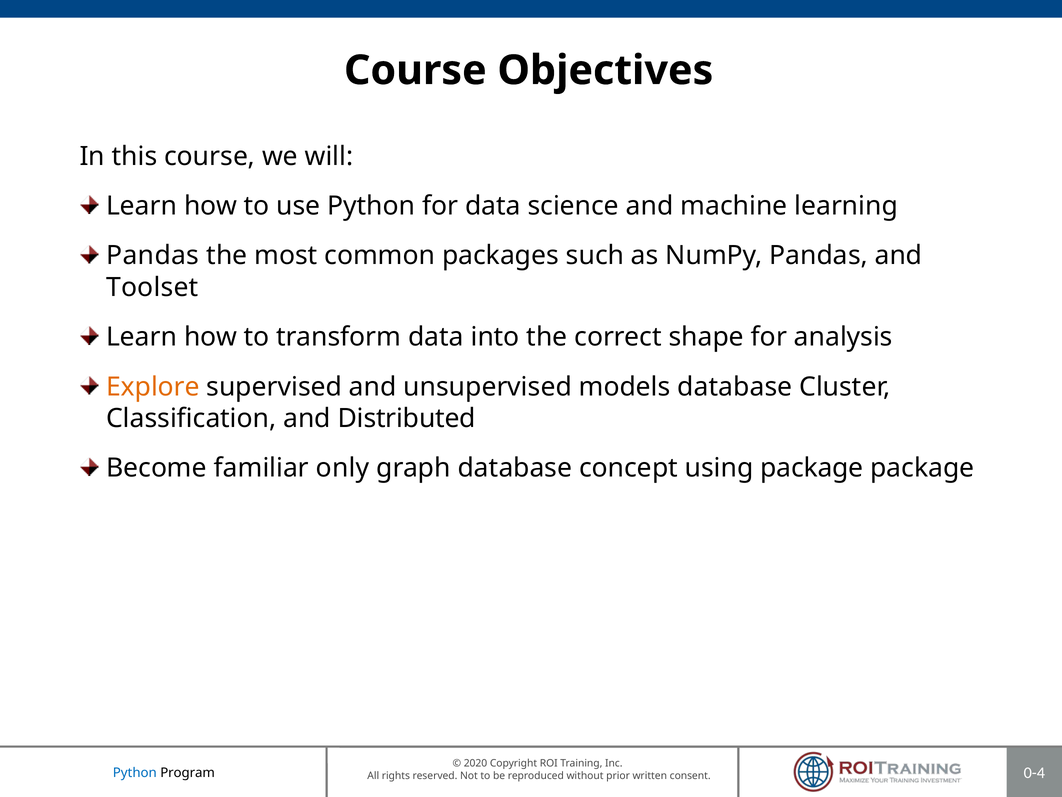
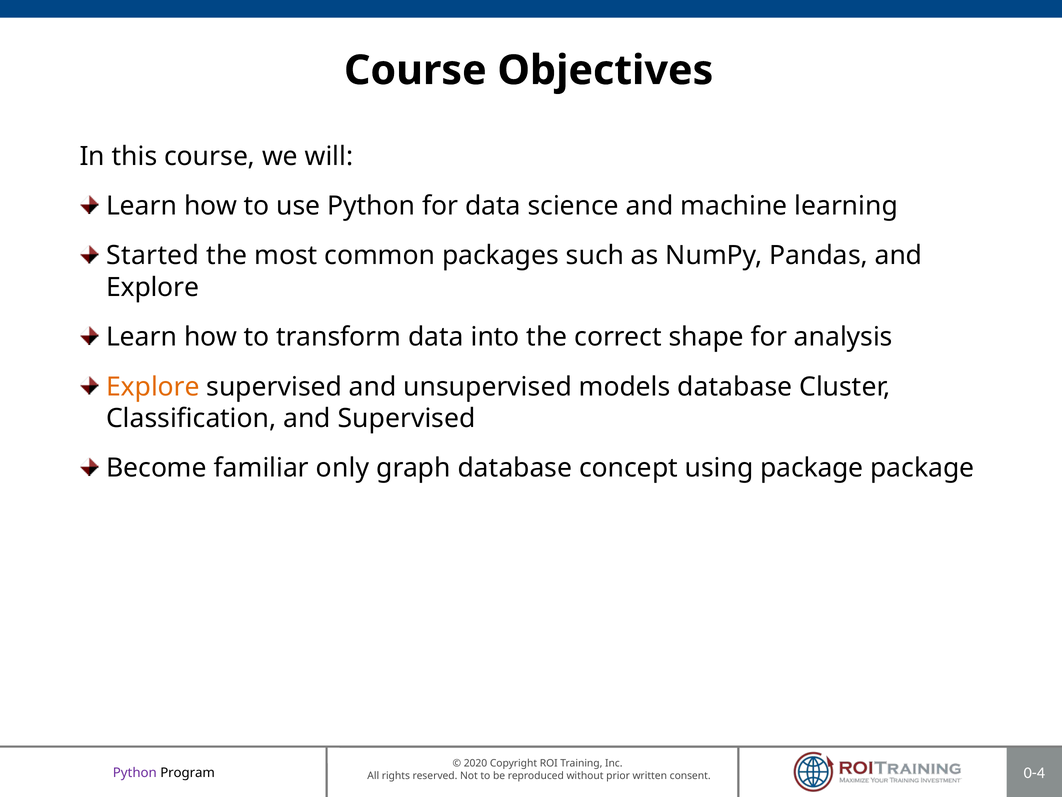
Pandas at (153, 256): Pandas -> Started
Toolset at (152, 287): Toolset -> Explore
and Distributed: Distributed -> Supervised
Python at (135, 772) colour: blue -> purple
